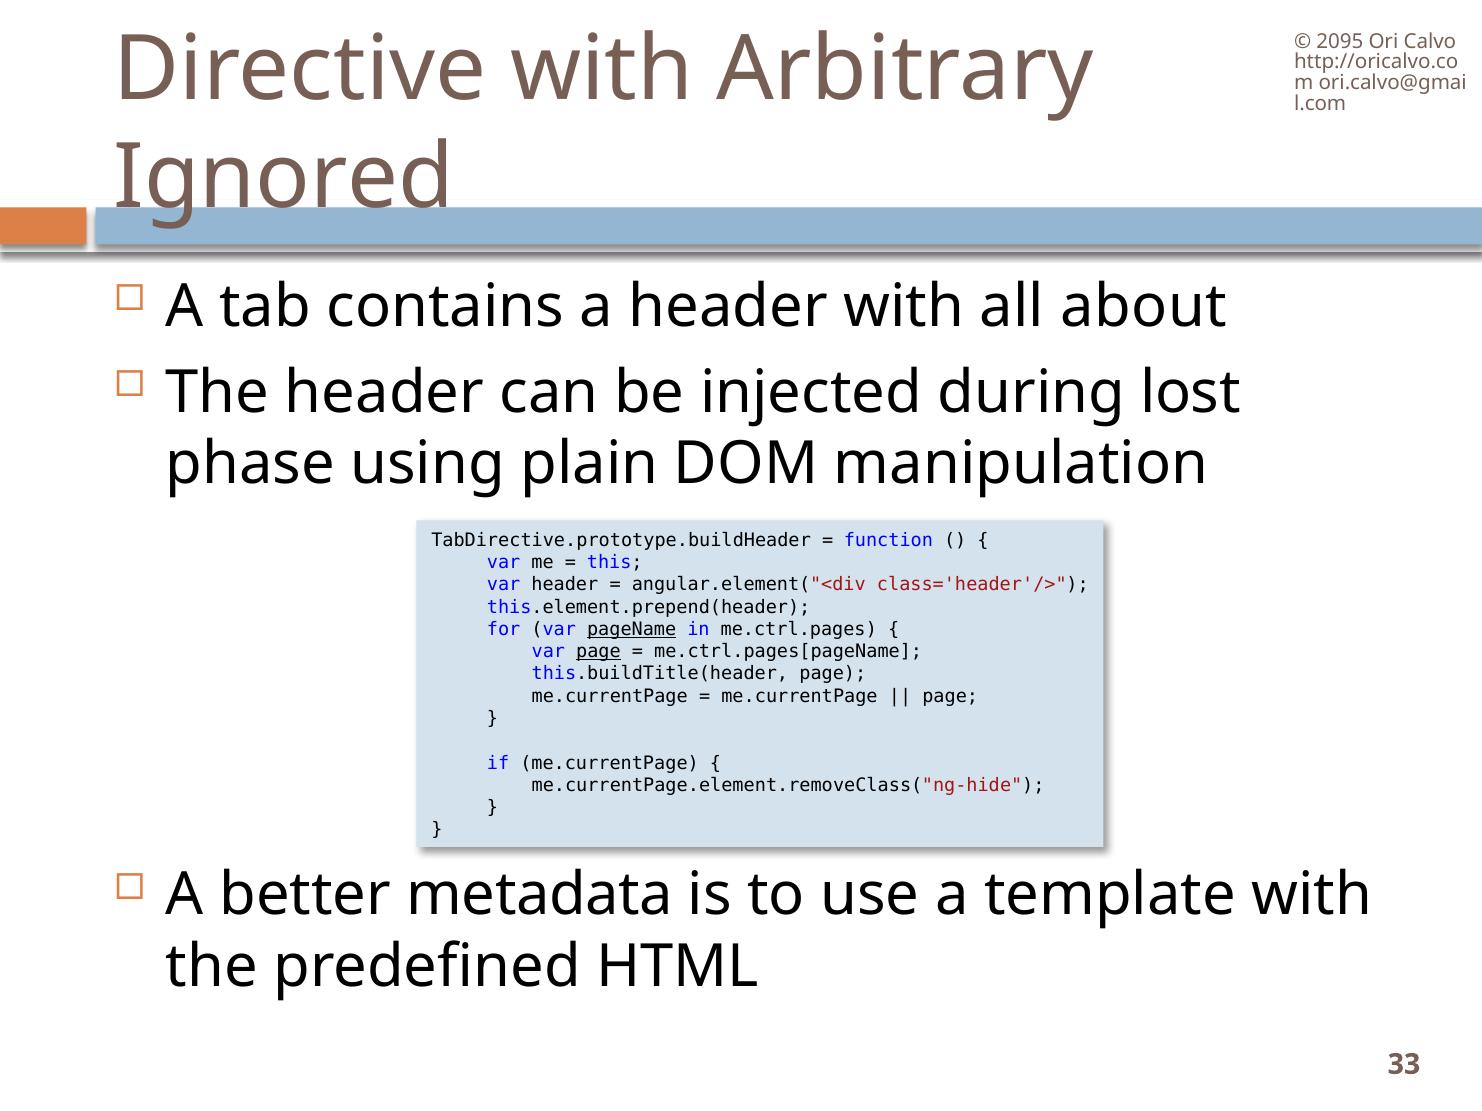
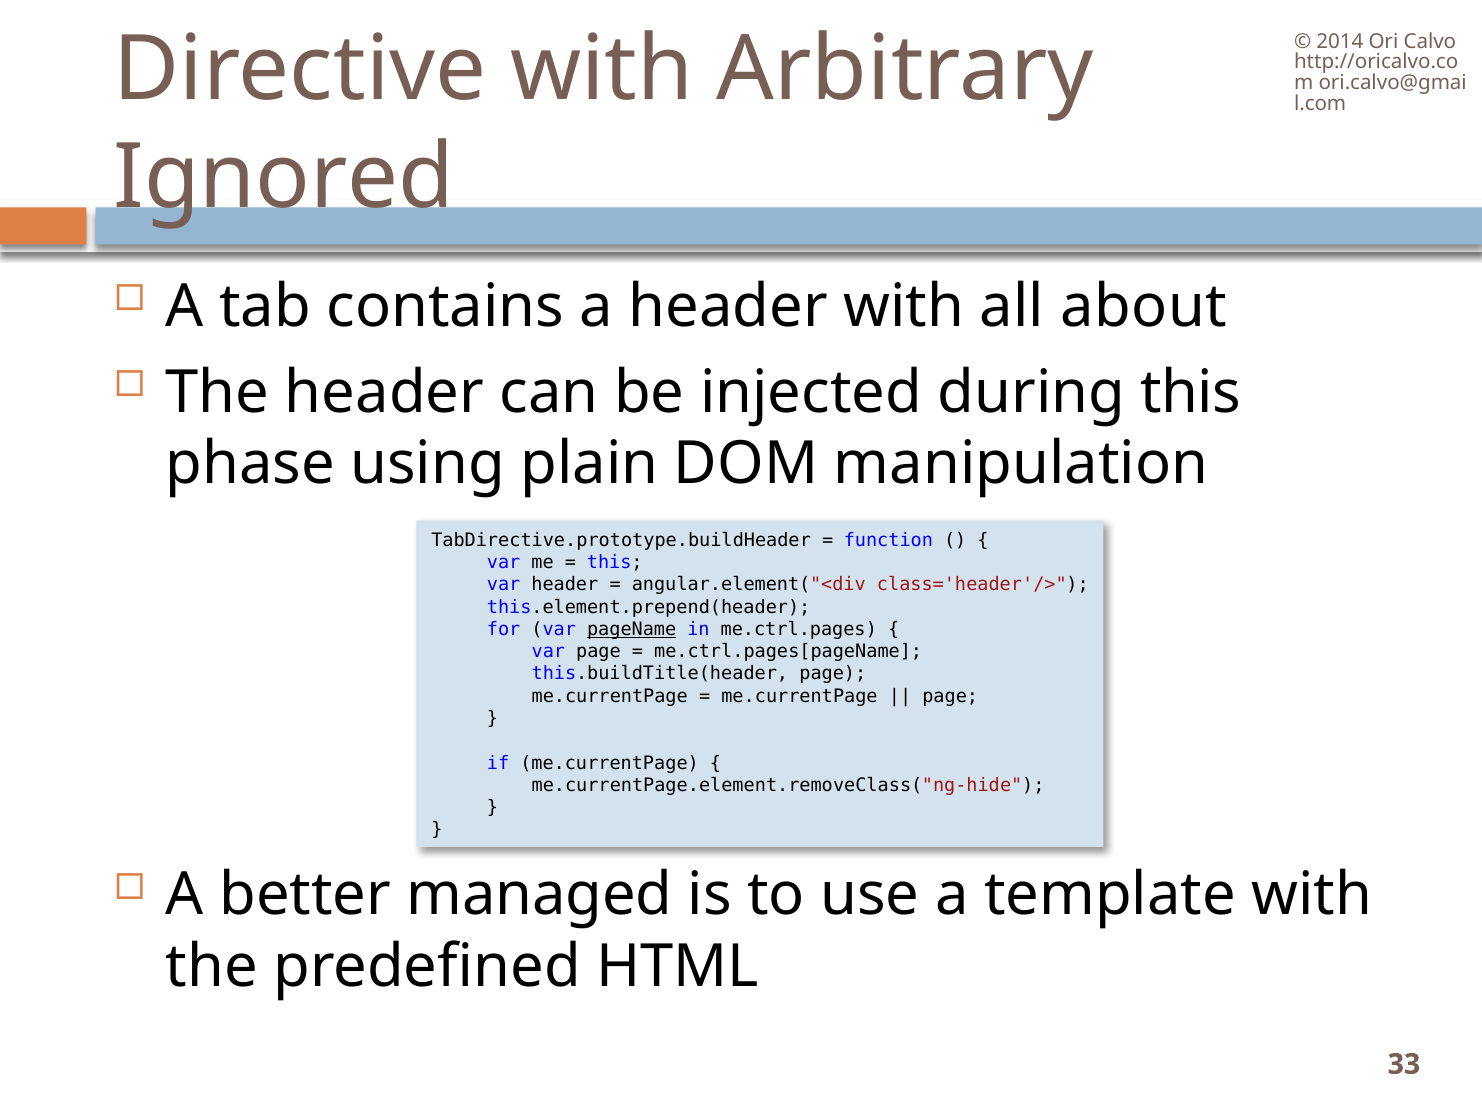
2095: 2095 -> 2014
during lost: lost -> this
page at (598, 652) underline: present -> none
metadata: metadata -> managed
